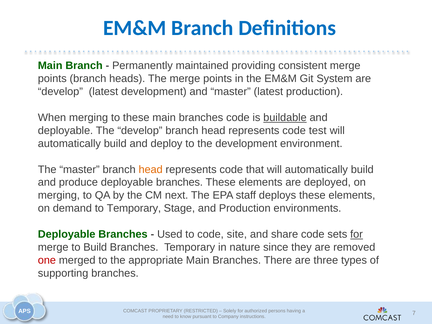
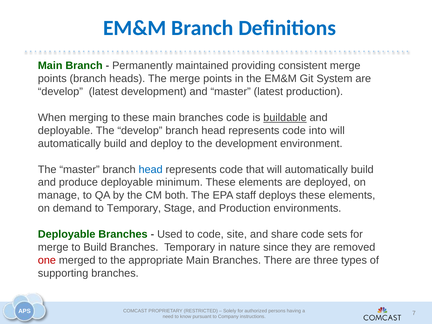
test: test -> into
head at (151, 169) colour: orange -> blue
produce deployable branches: branches -> minimum
merging at (59, 195): merging -> manage
next: next -> both
for at (357, 234) underline: present -> none
